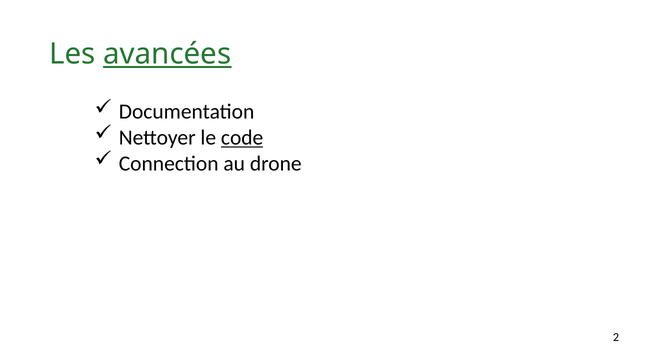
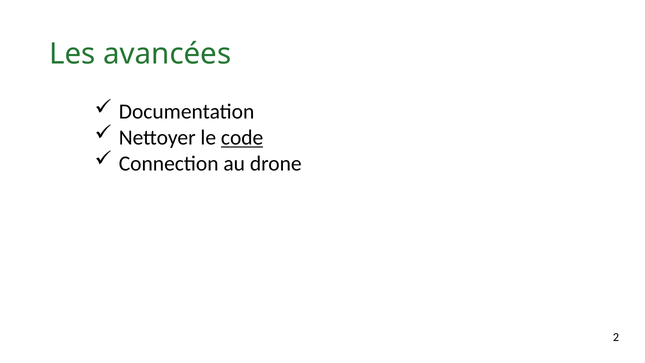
avancées underline: present -> none
